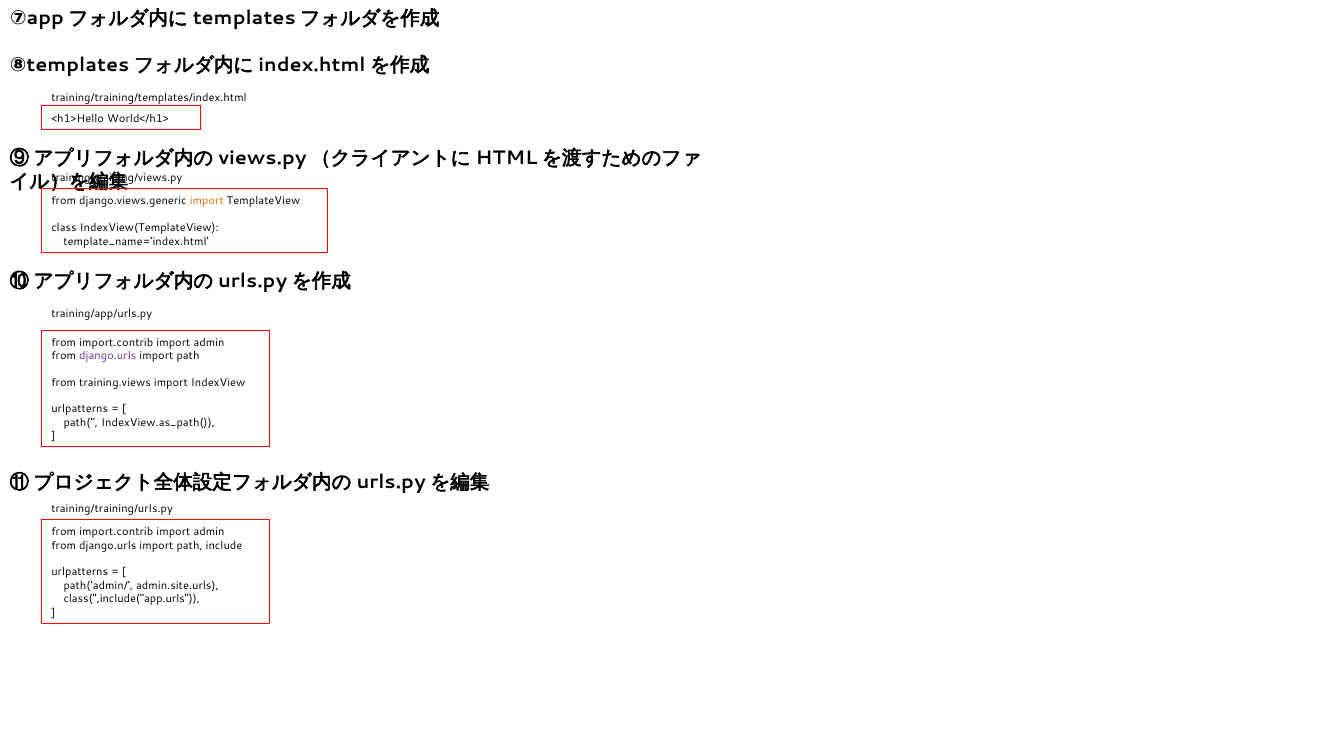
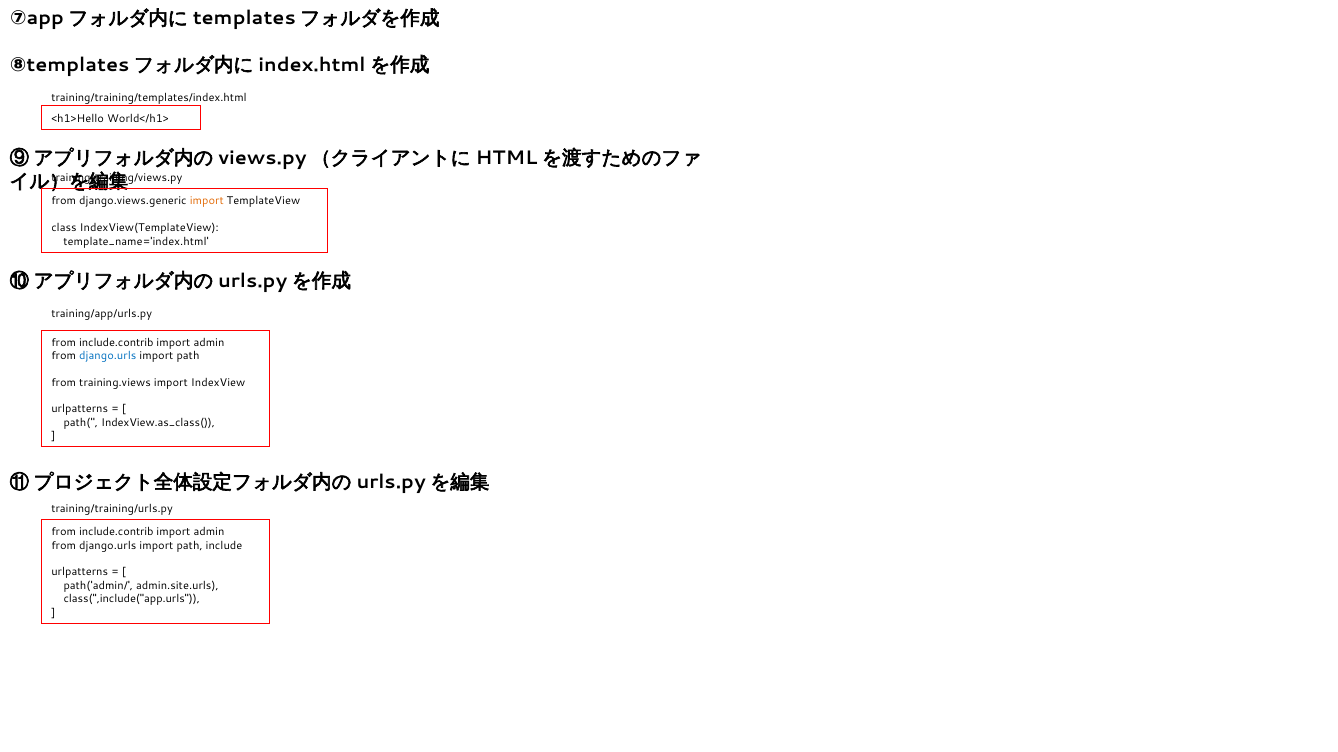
import.contrib at (116, 343): import.contrib -> include.contrib
django.urls at (108, 356) colour: purple -> blue
IndexView.as_path(: IndexView.as_path( -> IndexView.as_class(
import.contrib at (116, 533): import.contrib -> include.contrib
